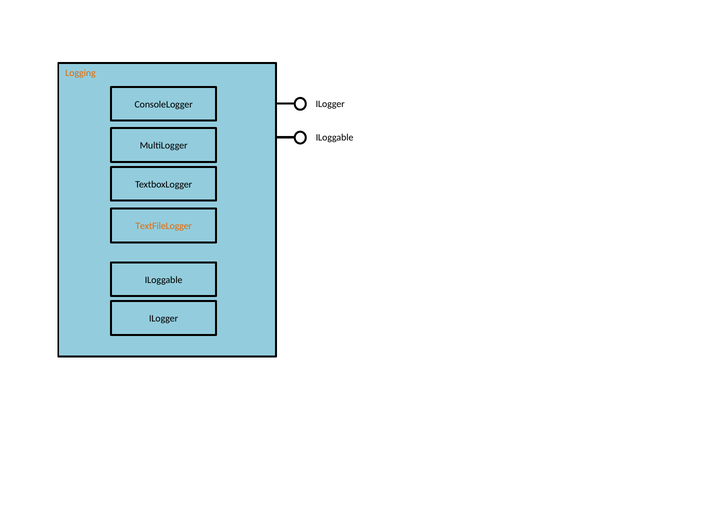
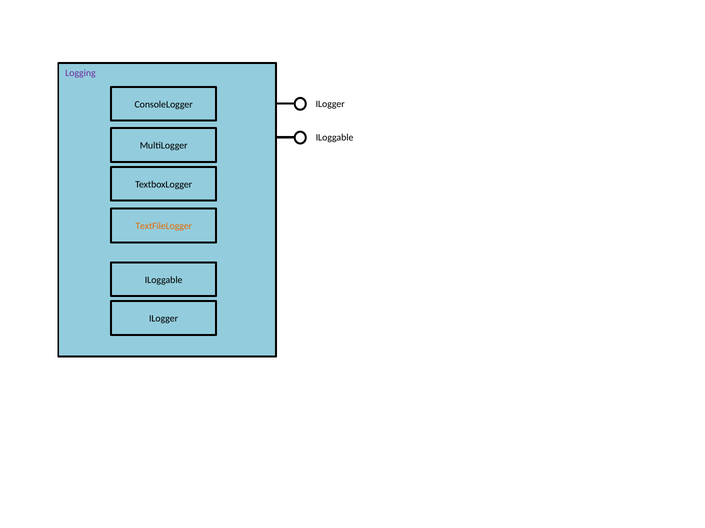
Logging colour: orange -> purple
